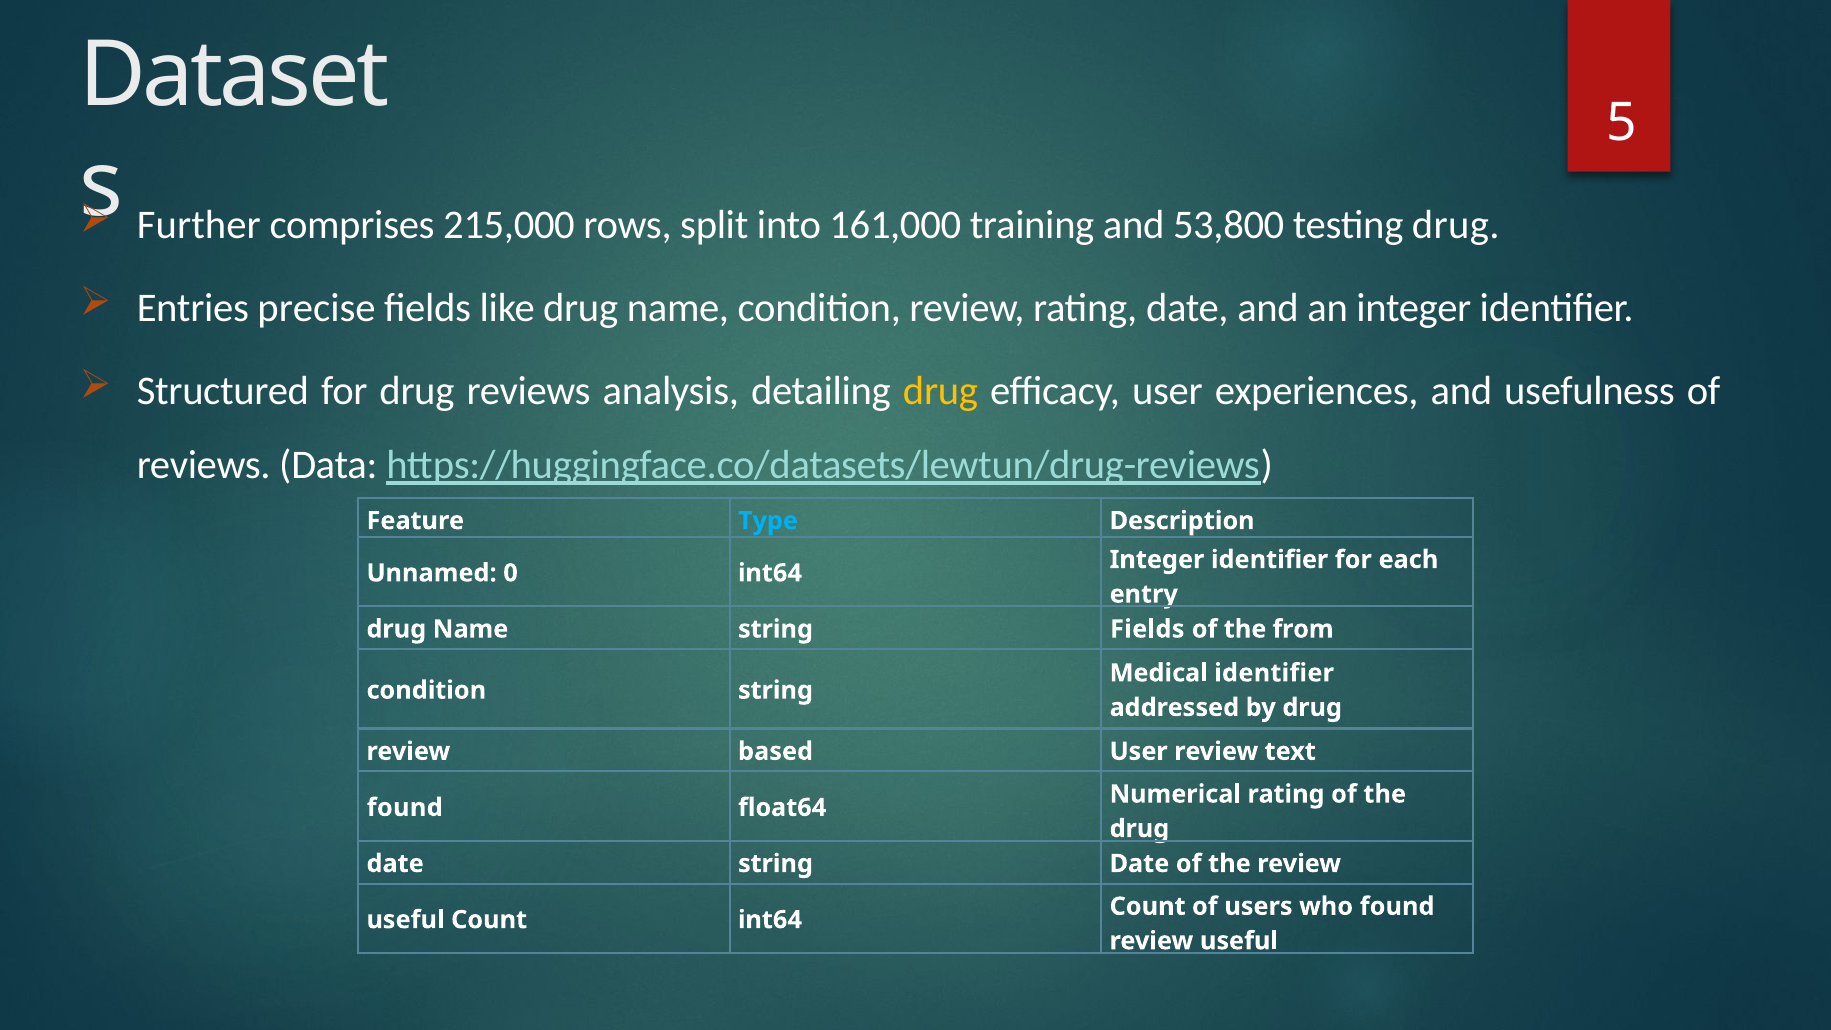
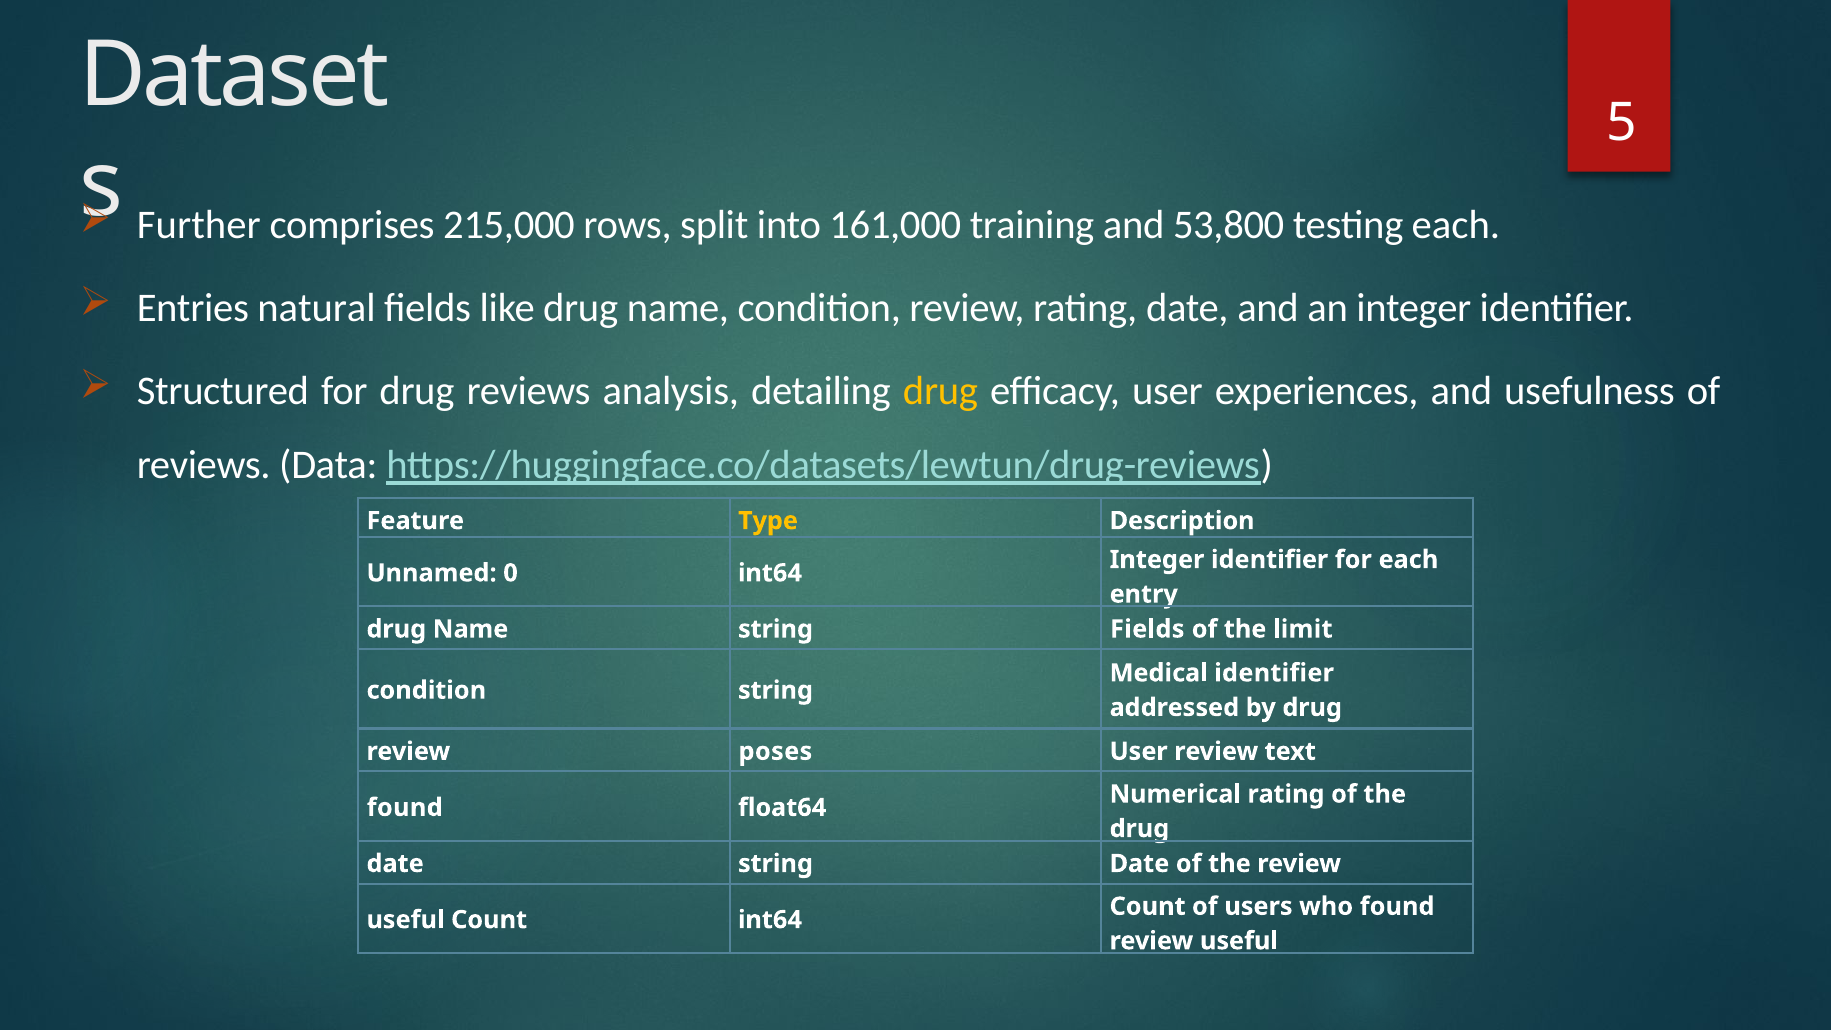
testing drug: drug -> each
precise: precise -> natural
Type colour: light blue -> yellow
from: from -> limit
based: based -> poses
